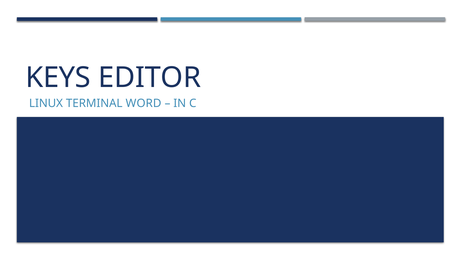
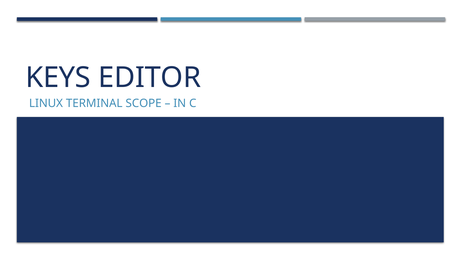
WORD: WORD -> SCOPE
